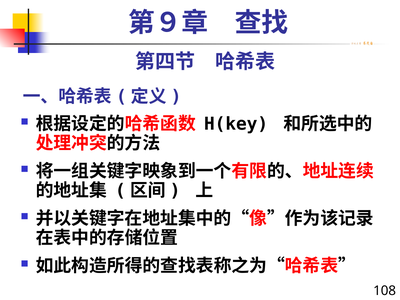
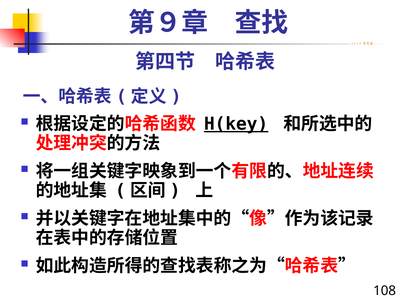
H(key underline: none -> present
